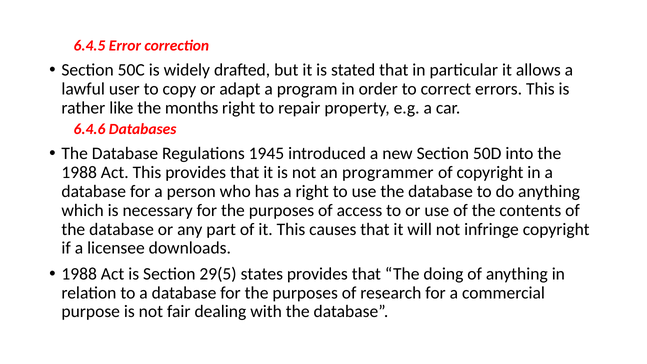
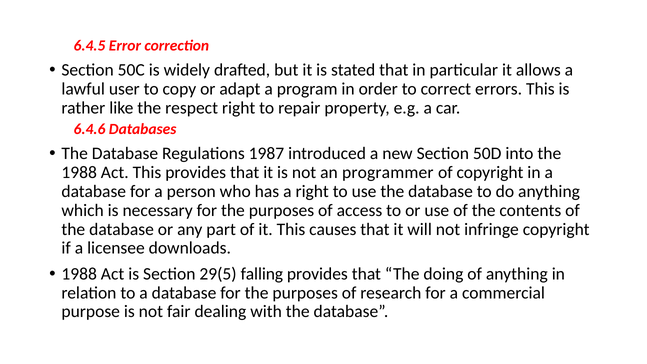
months: months -> respect
1945: 1945 -> 1987
states: states -> falling
